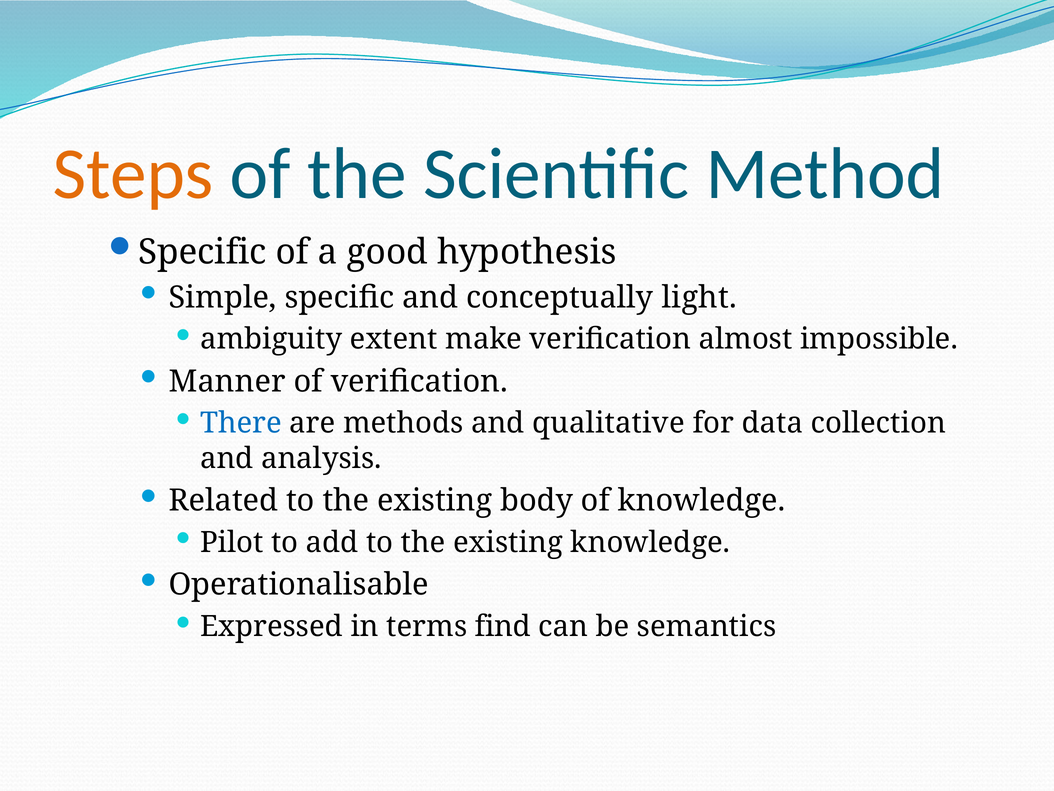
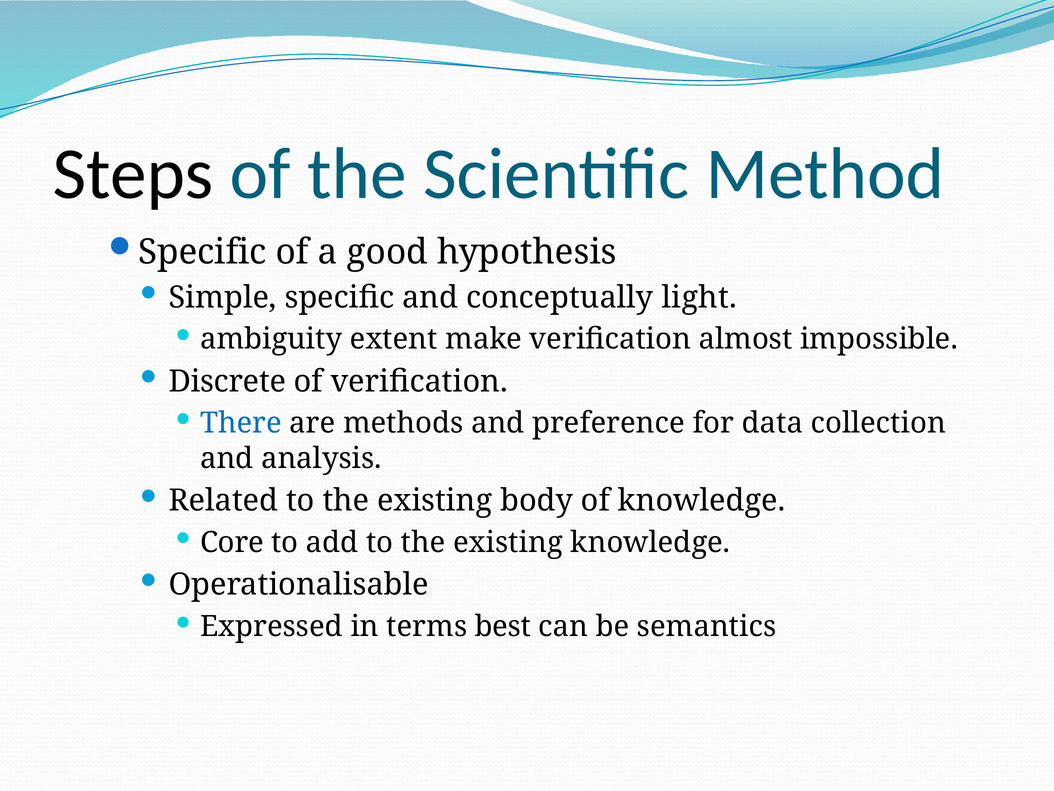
Steps colour: orange -> black
Manner: Manner -> Discrete
qualitative: qualitative -> preference
Pilot: Pilot -> Core
find: find -> best
